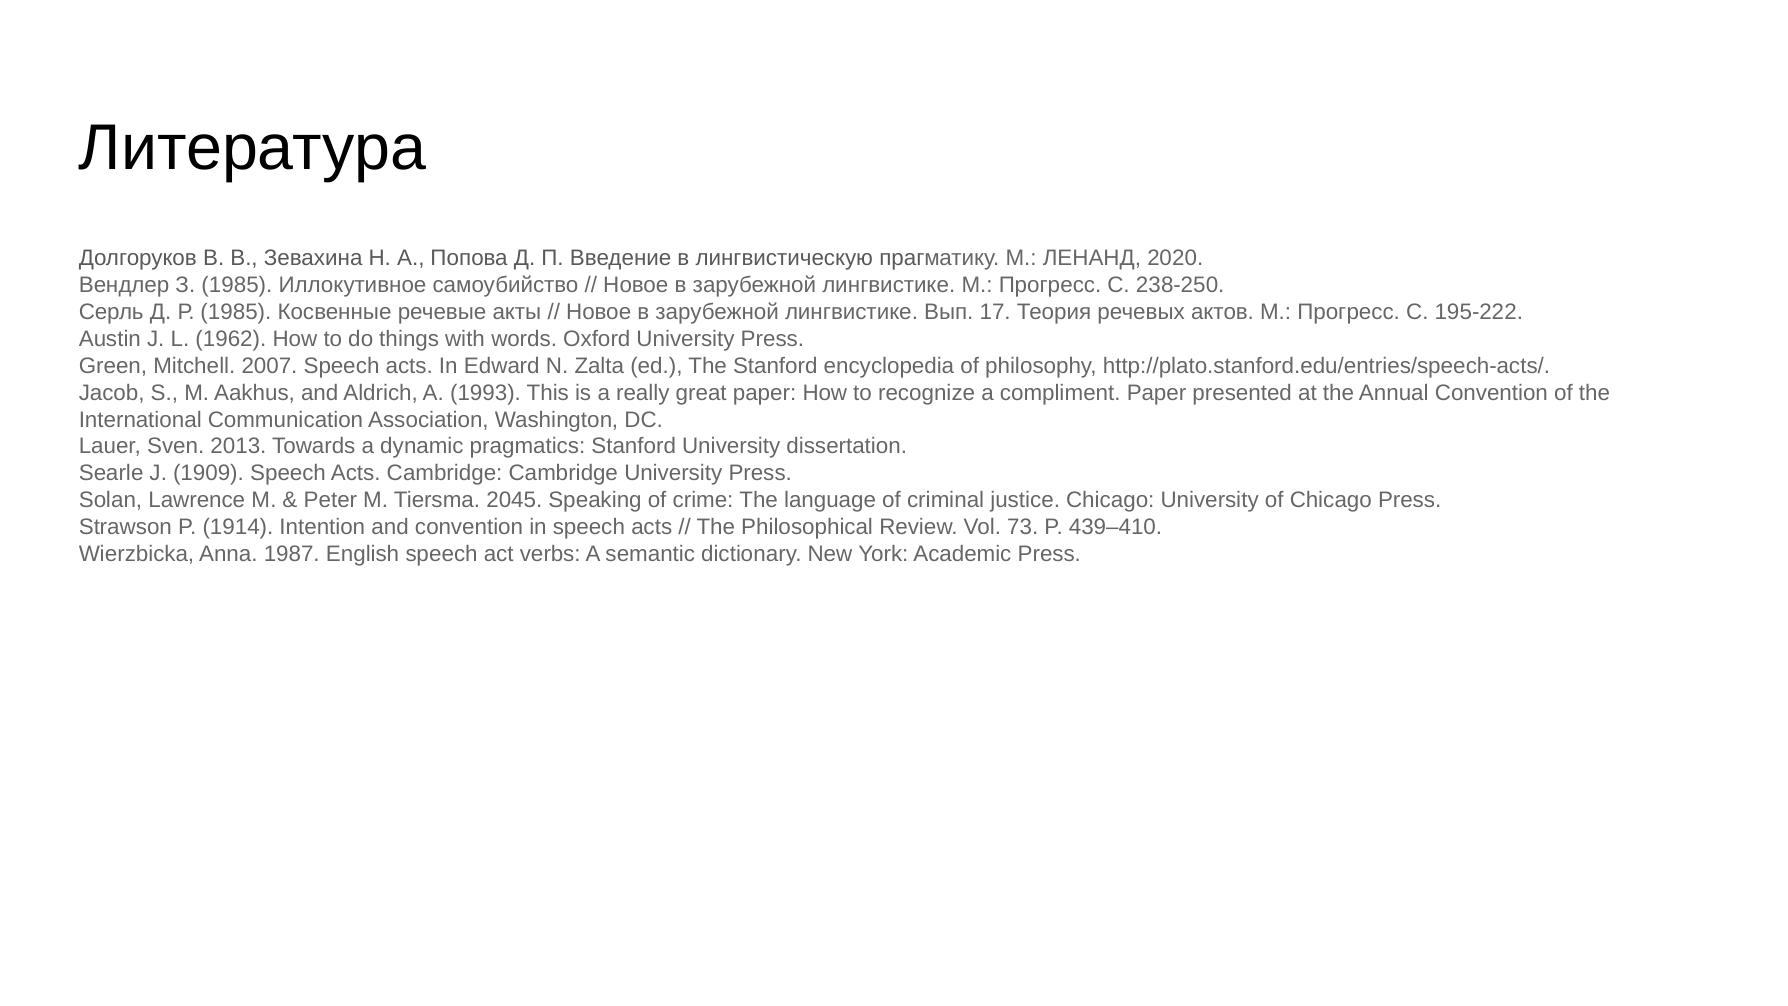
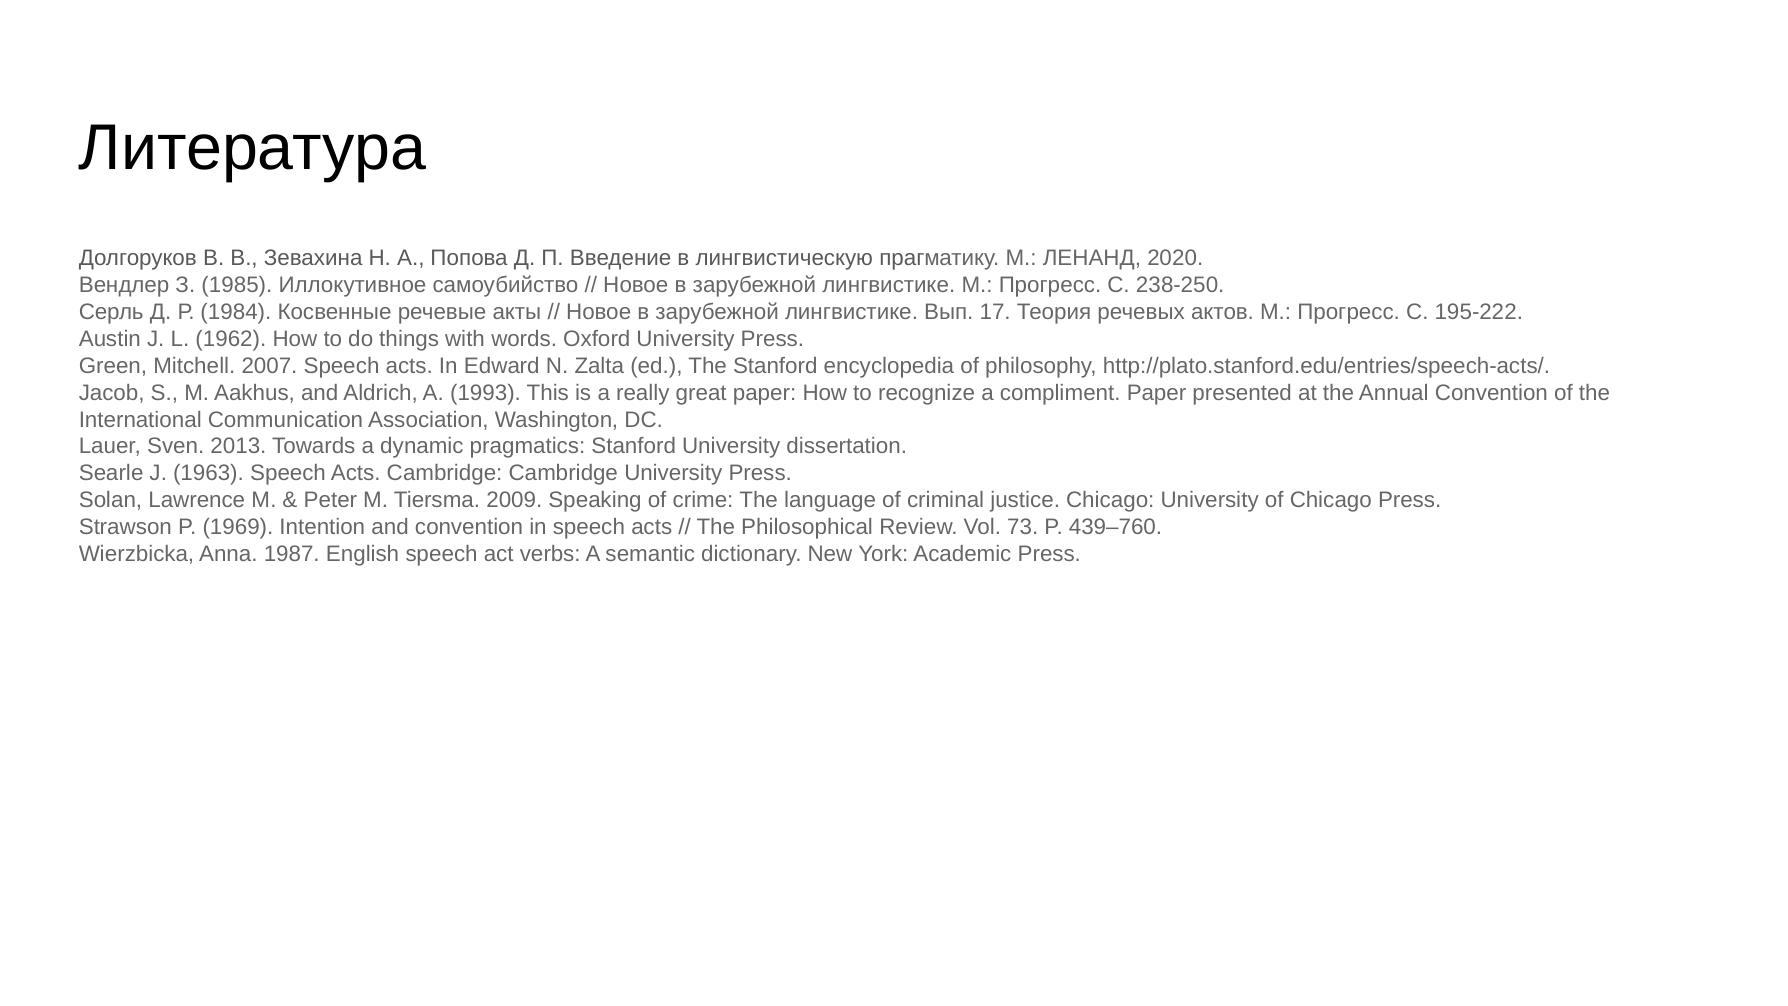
Р 1985: 1985 -> 1984
1909: 1909 -> 1963
2045: 2045 -> 2009
1914: 1914 -> 1969
439–410: 439–410 -> 439–760
